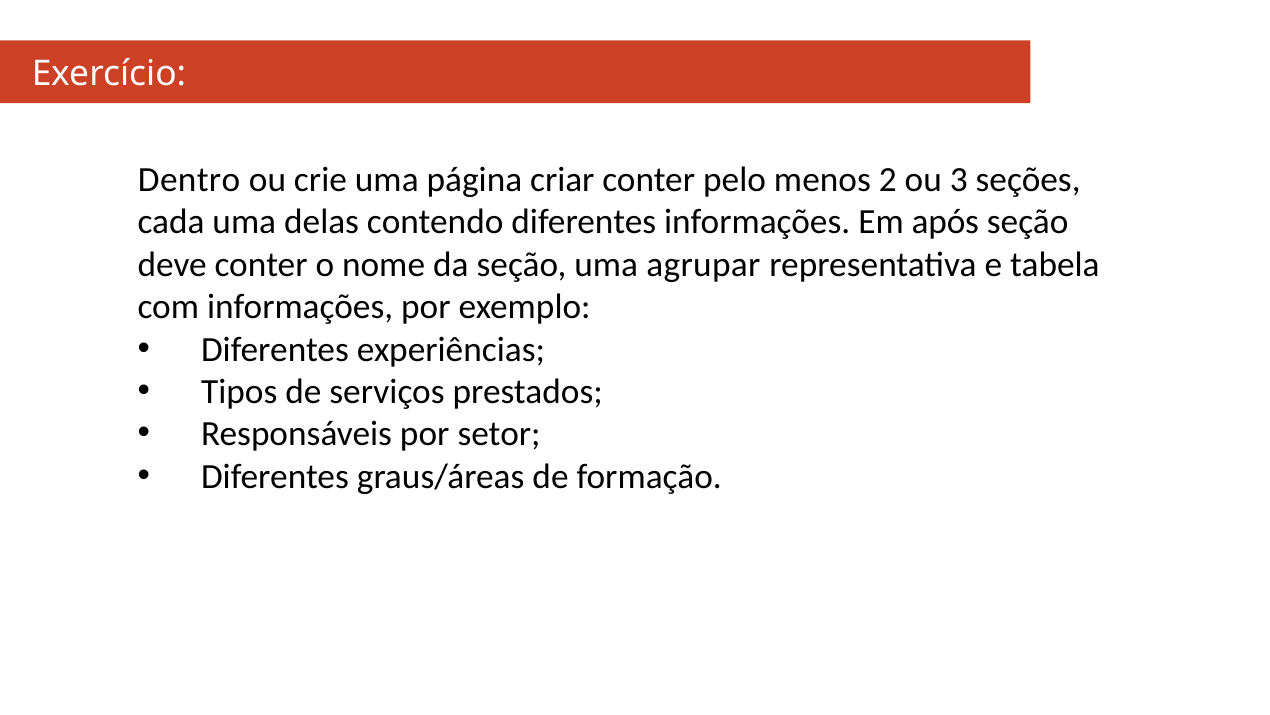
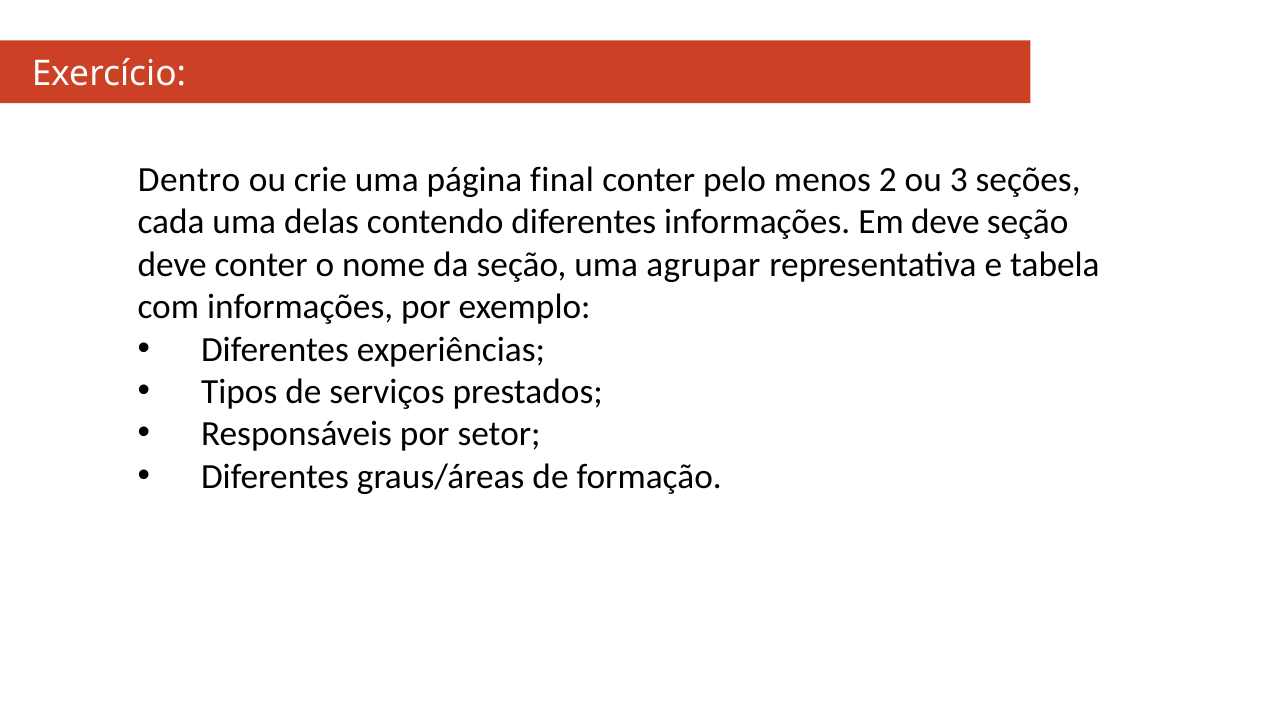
criar: criar -> final
Em após: após -> deve
